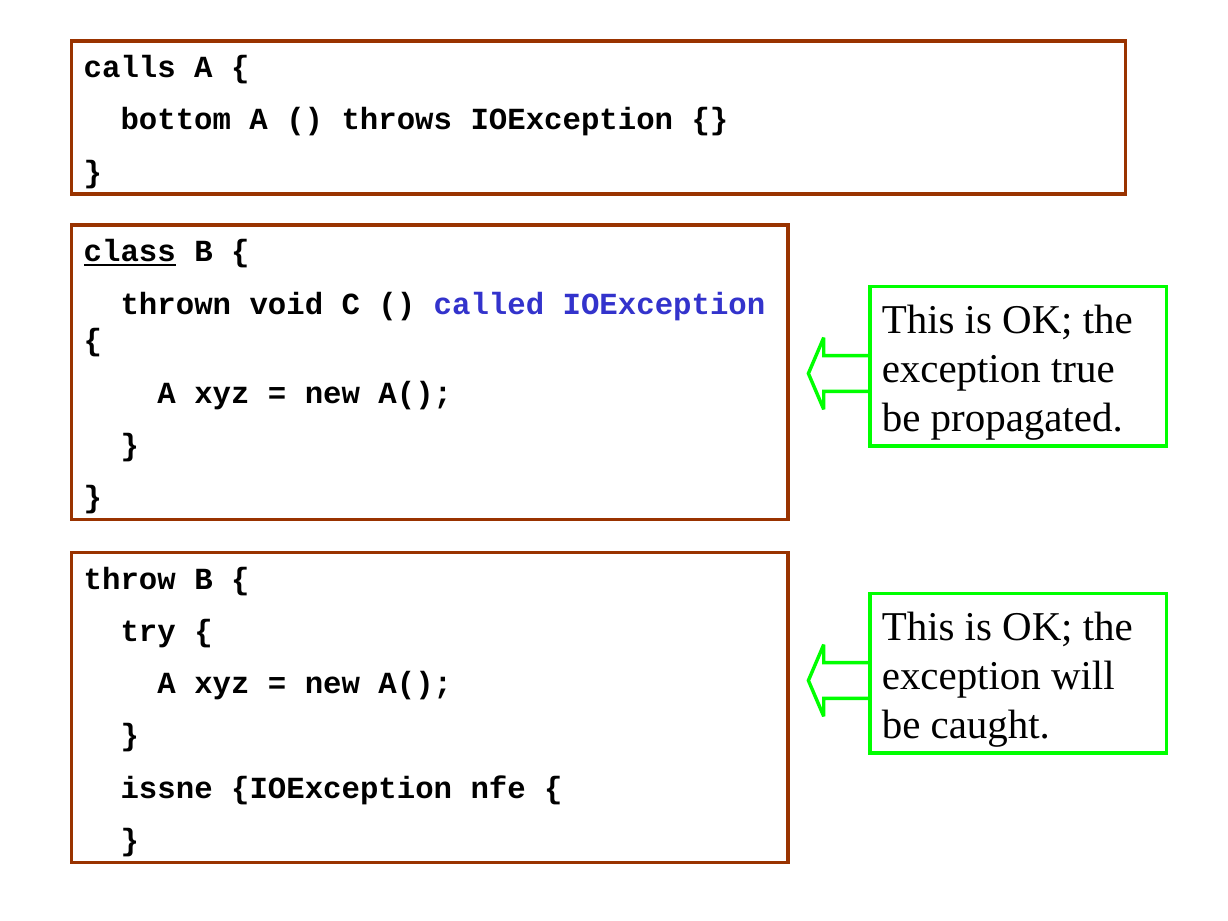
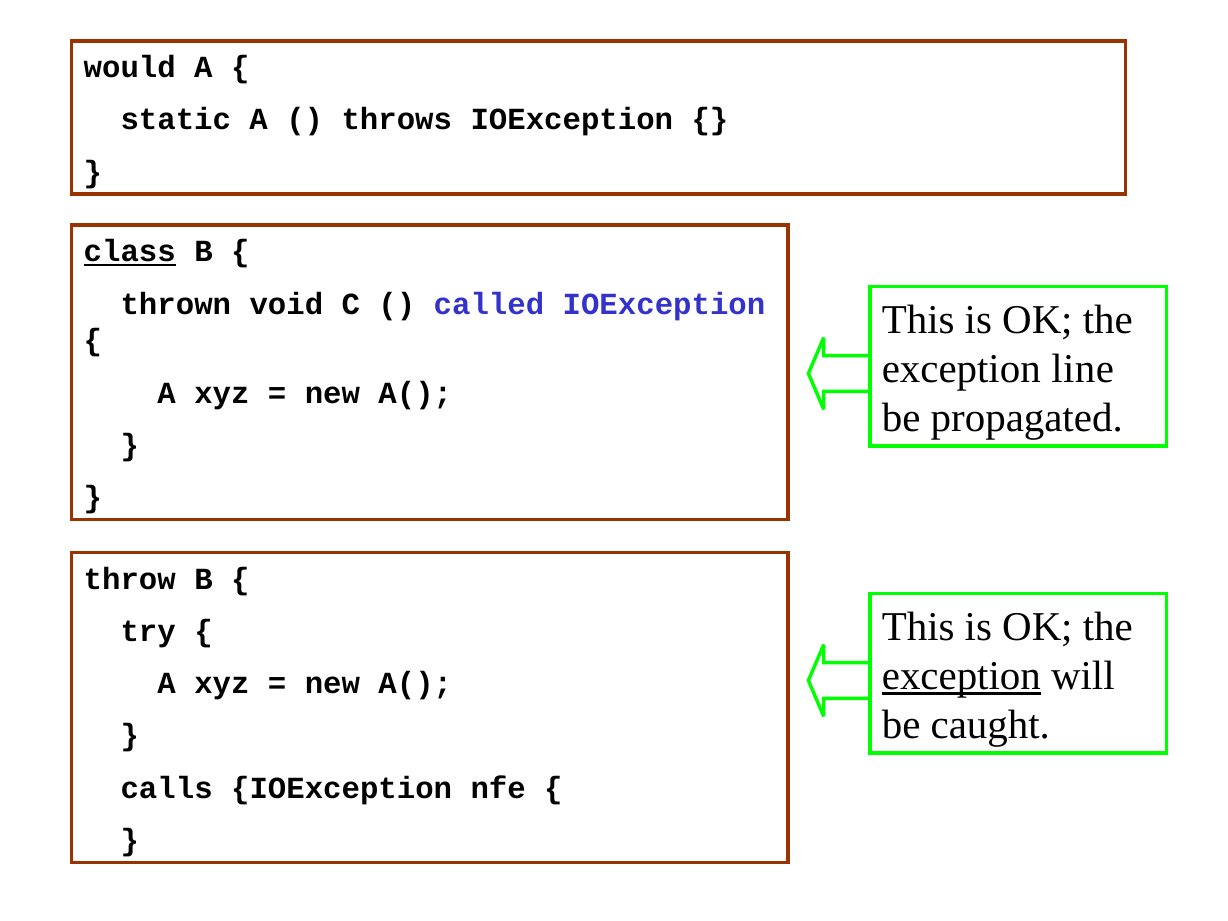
calls: calls -> would
bottom: bottom -> static
true: true -> line
exception at (961, 676) underline: none -> present
issne: issne -> calls
